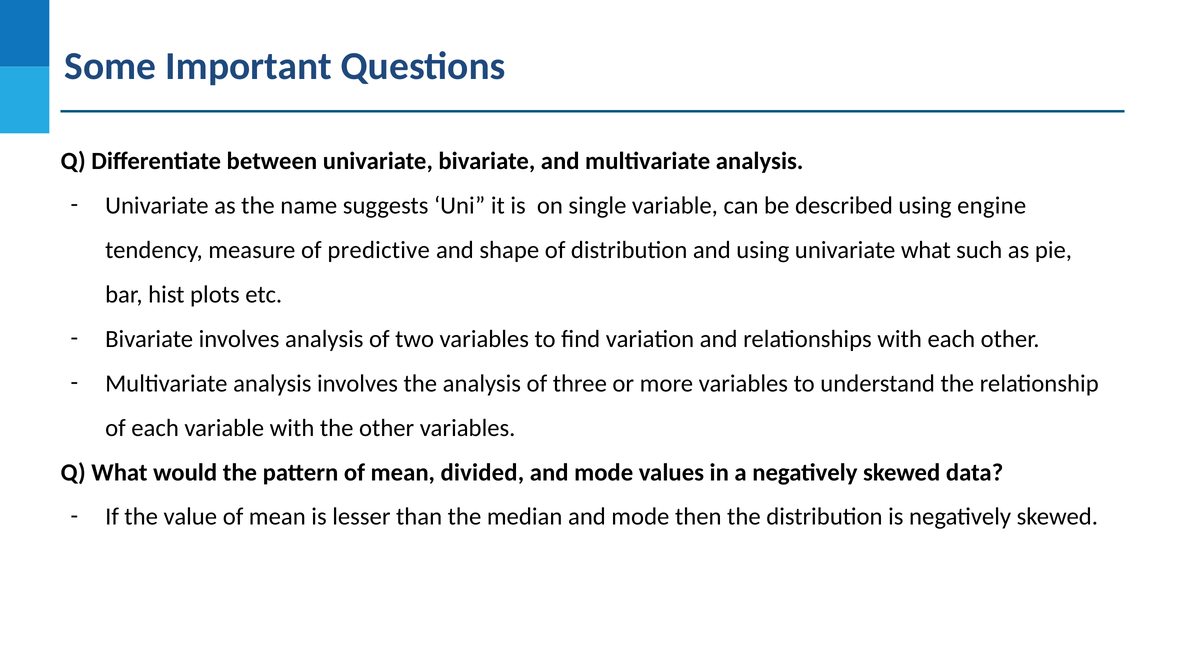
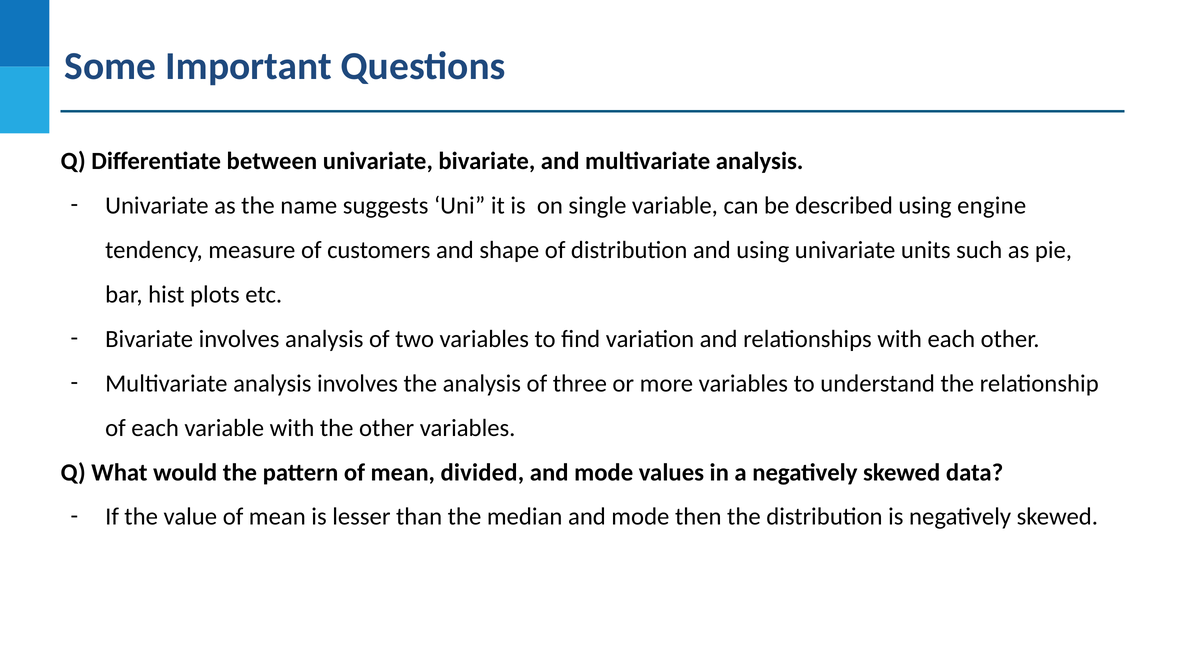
predictive: predictive -> customers
univariate what: what -> units
